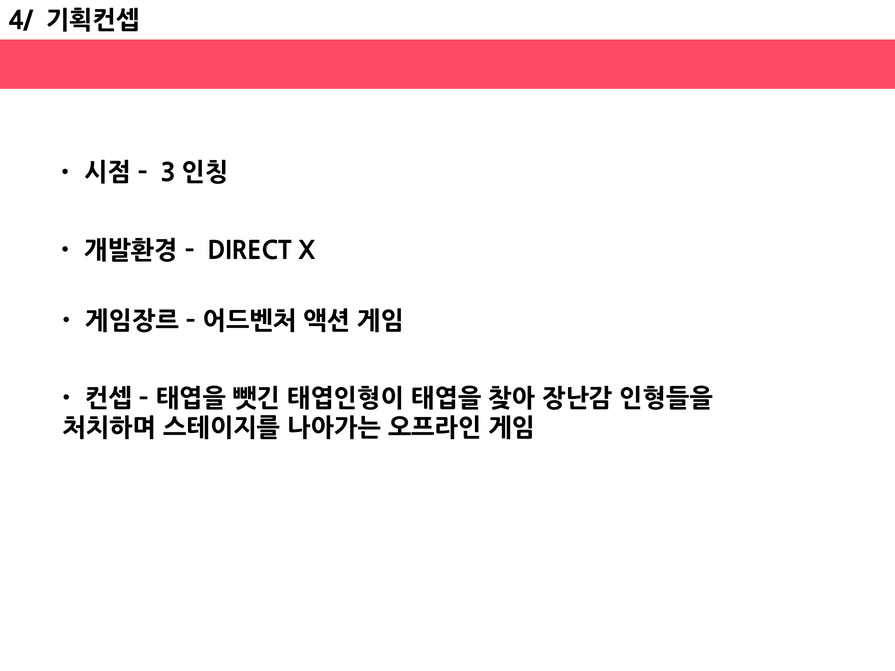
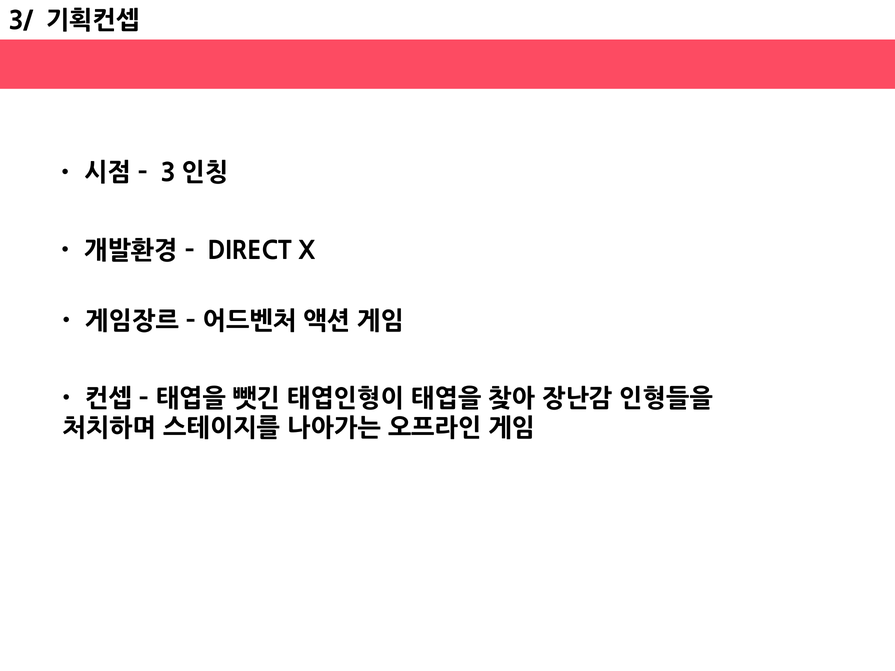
4/: 4/ -> 3/
